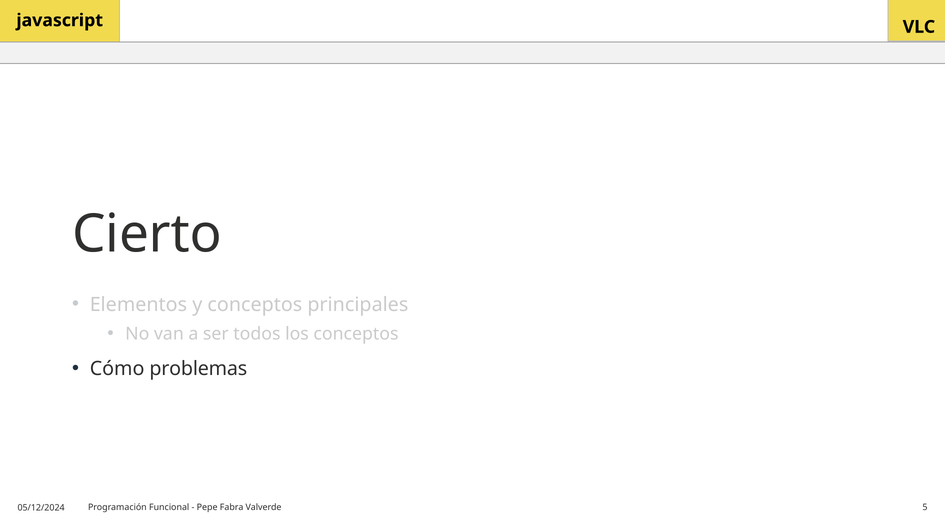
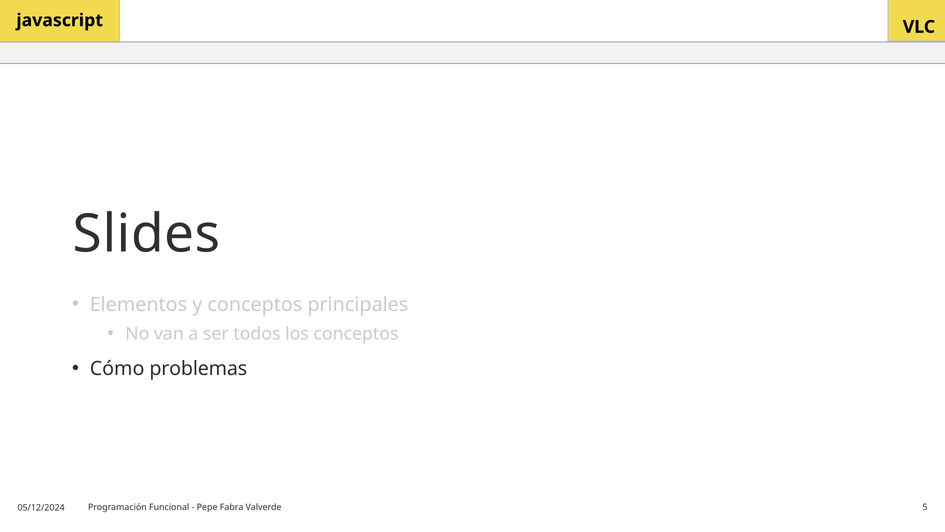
Cierto: Cierto -> Slides
